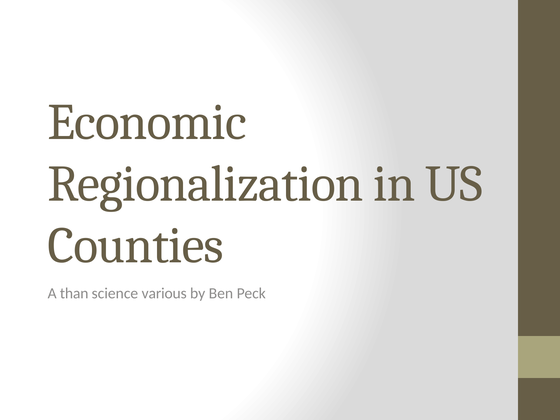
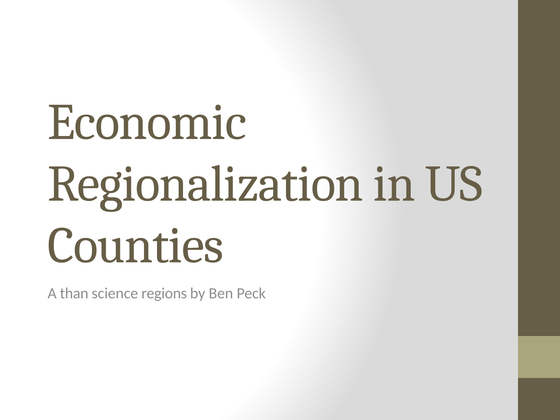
various: various -> regions
